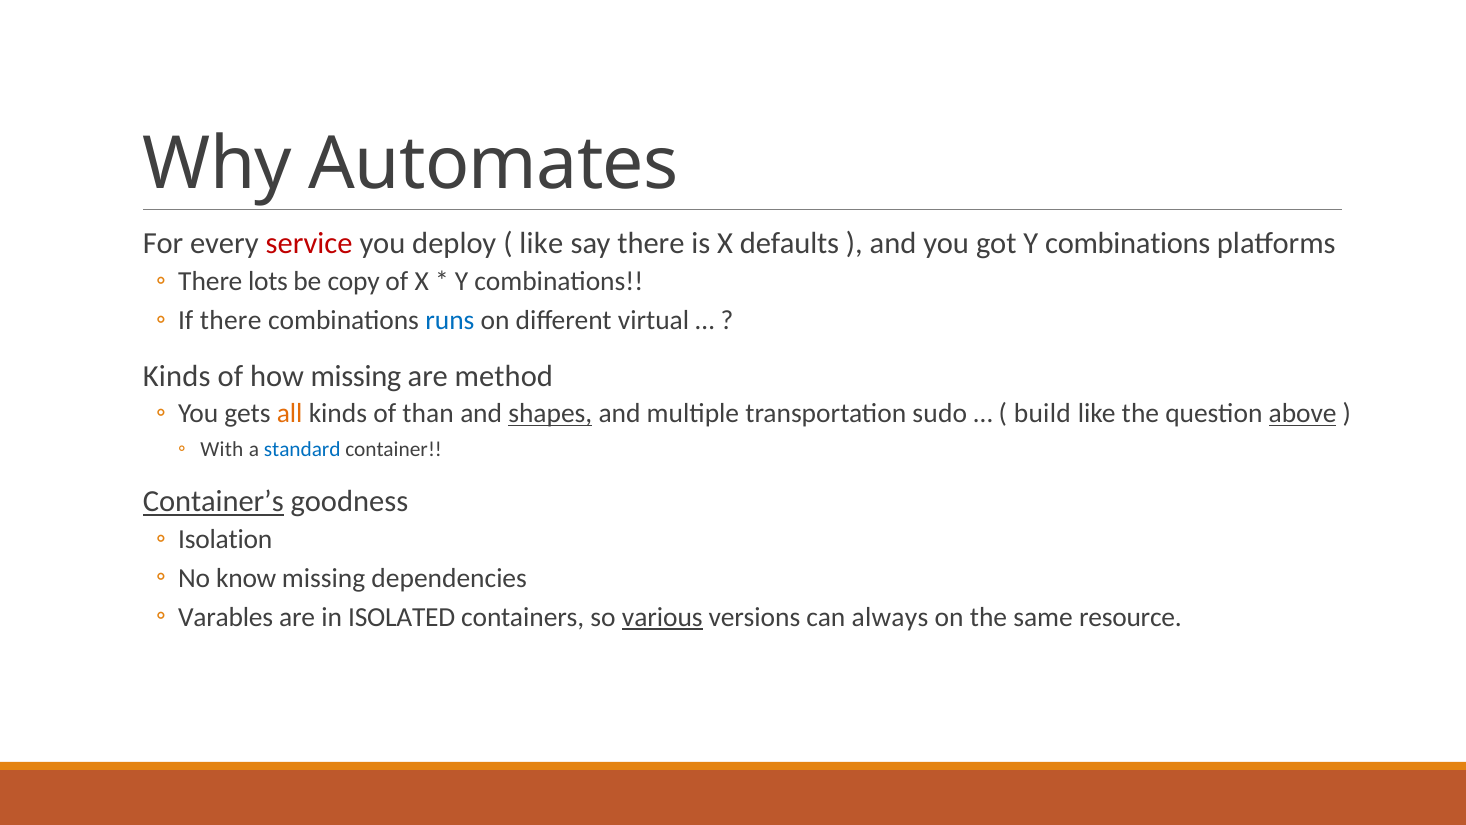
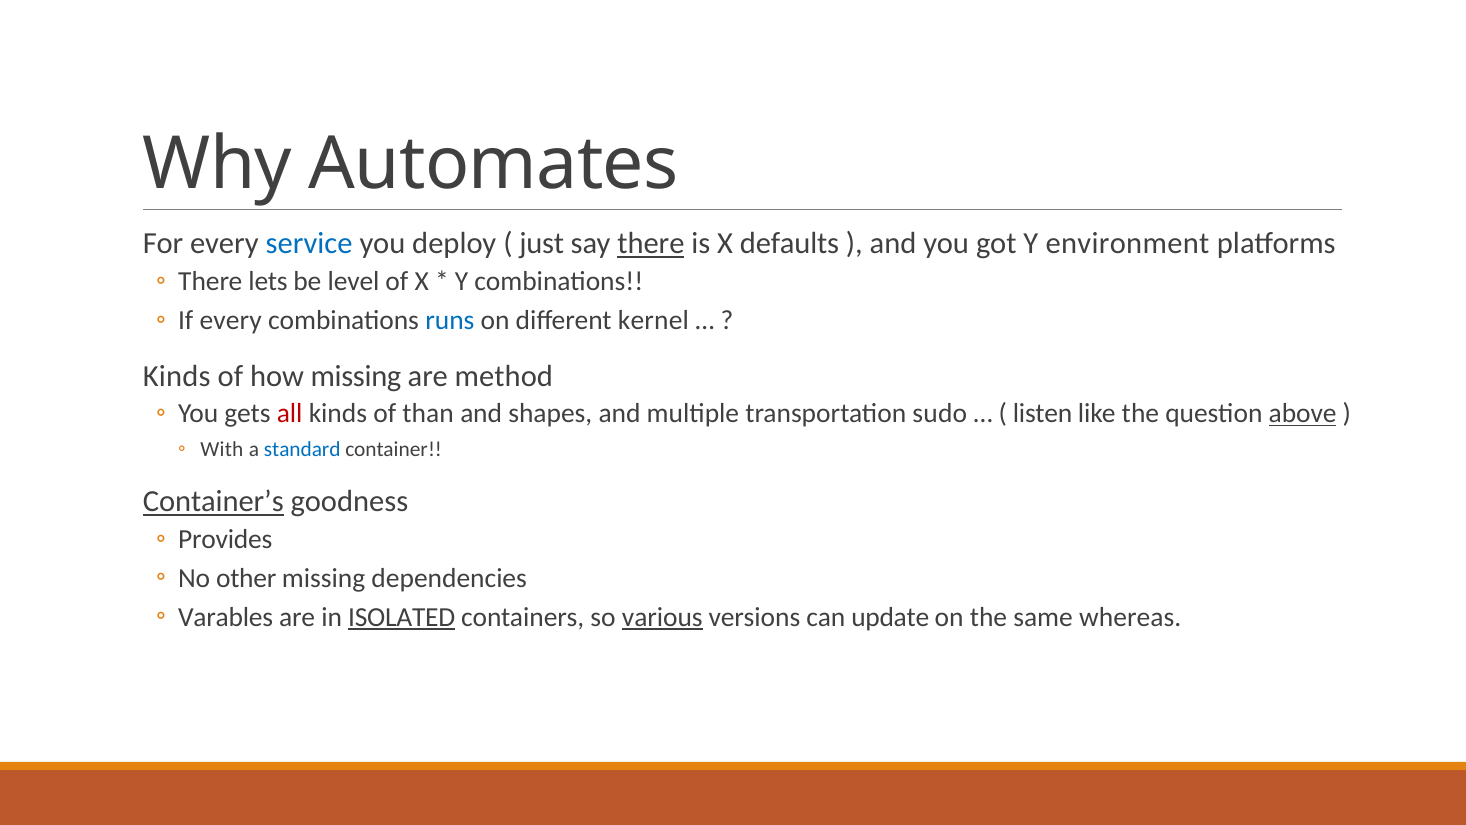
service colour: red -> blue
like at (541, 244): like -> just
there at (651, 244) underline: none -> present
got Y combinations: combinations -> environment
lots: lots -> lets
copy: copy -> level
If there: there -> every
virtual: virtual -> kernel
all colour: orange -> red
shapes underline: present -> none
build: build -> listen
Isolation: Isolation -> Provides
know: know -> other
ISOLATED underline: none -> present
always: always -> update
resource: resource -> whereas
